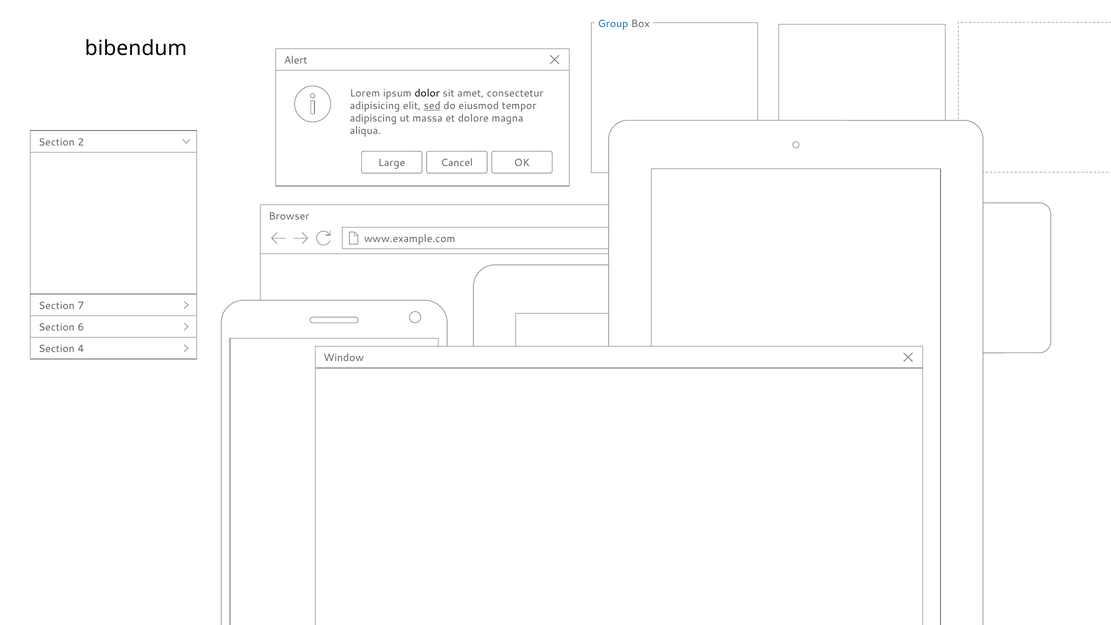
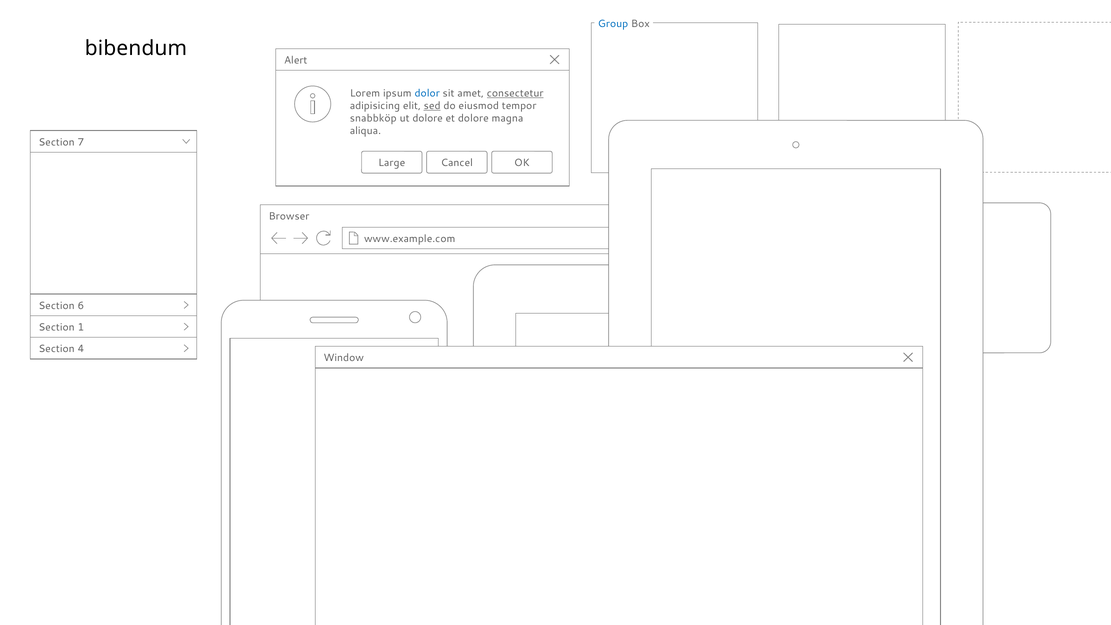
dolor colour: black -> blue
consectetur underline: none -> present
adipiscing: adipiscing -> snabbköp
ut massa: massa -> dolore
2: 2 -> 7
7: 7 -> 6
6: 6 -> 1
